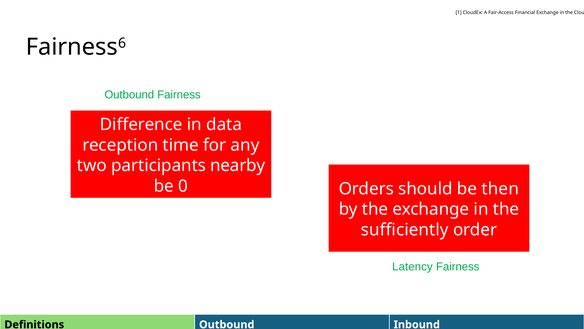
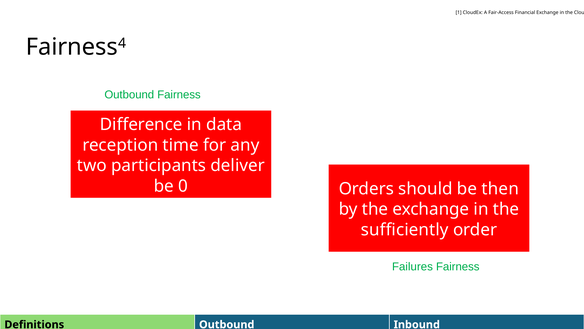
6: 6 -> 4
nearby: nearby -> deliver
Latency: Latency -> Failures
